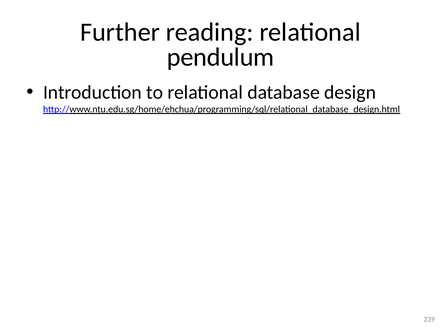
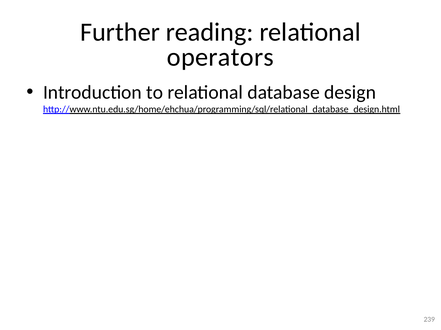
pendulum: pendulum -> operators
